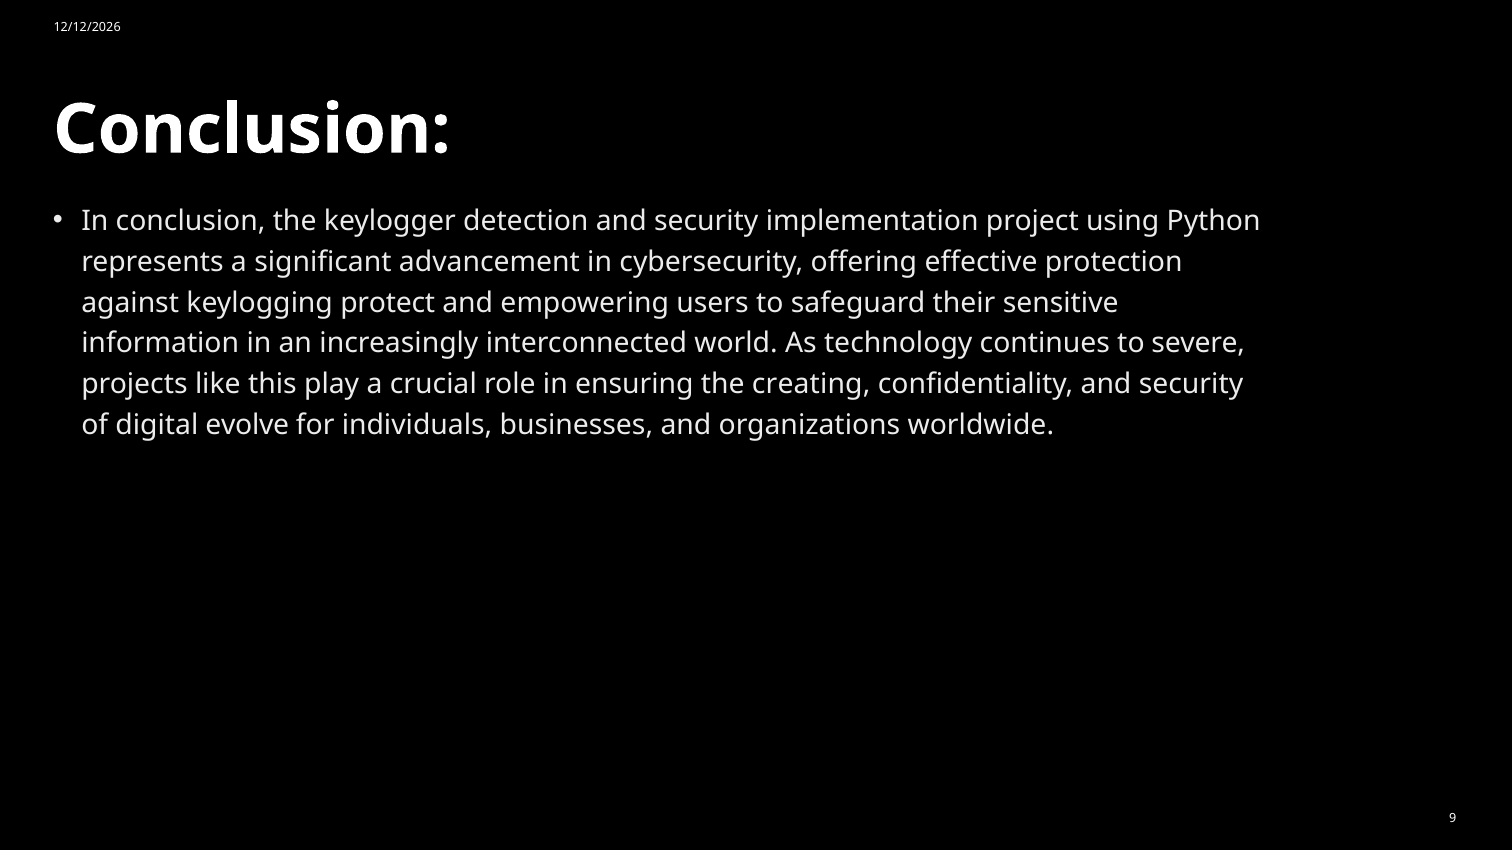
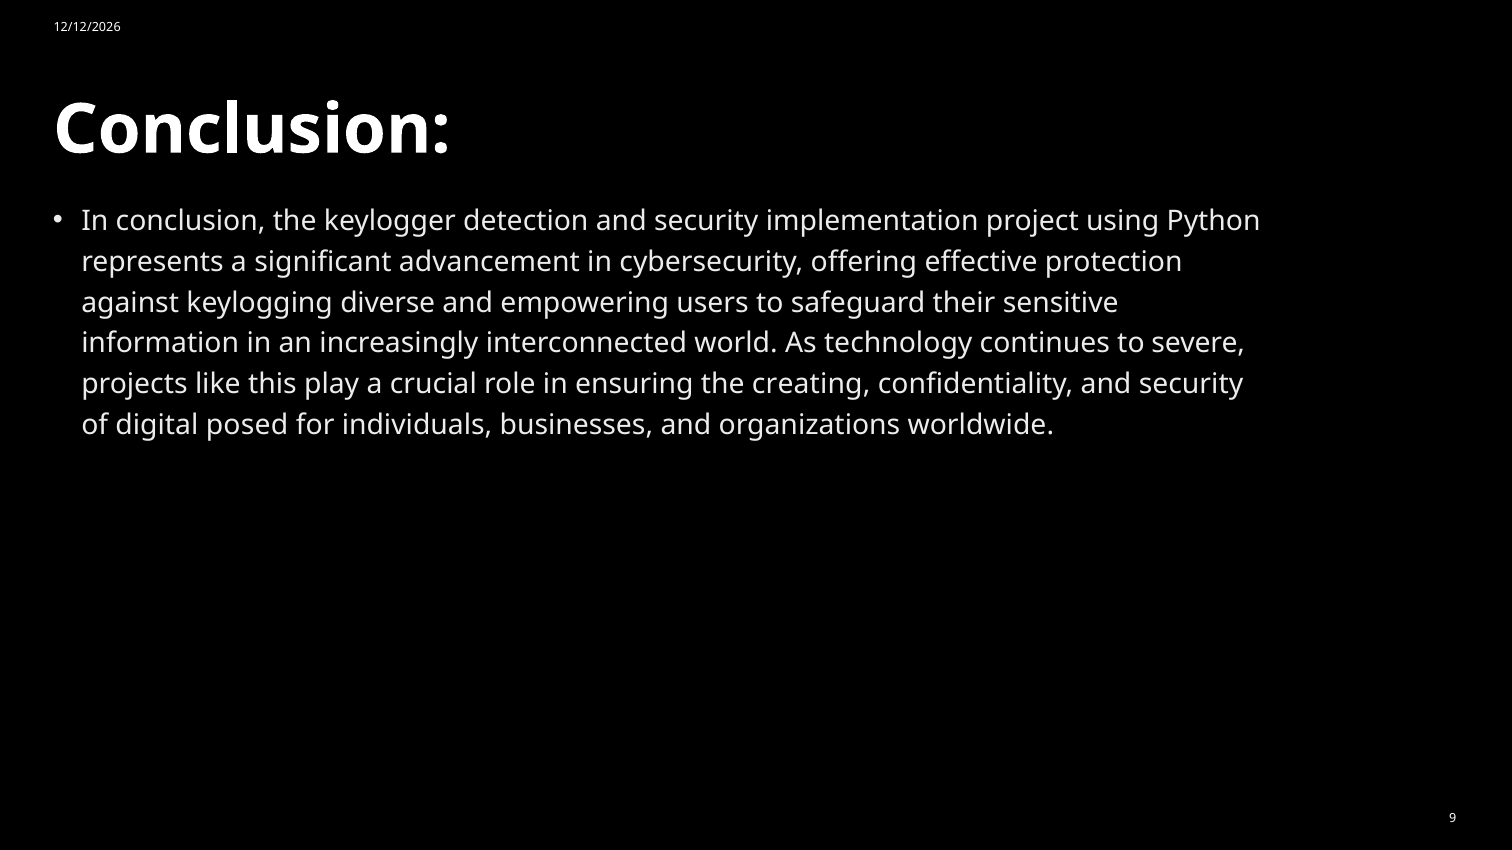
protect: protect -> diverse
evolve: evolve -> posed
